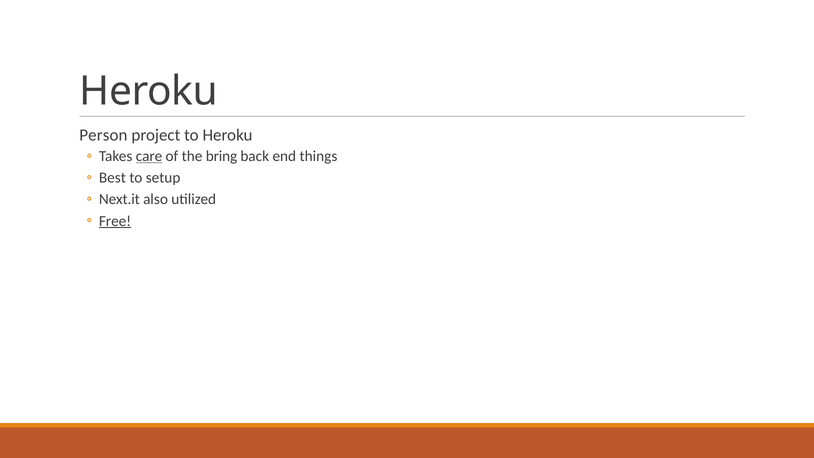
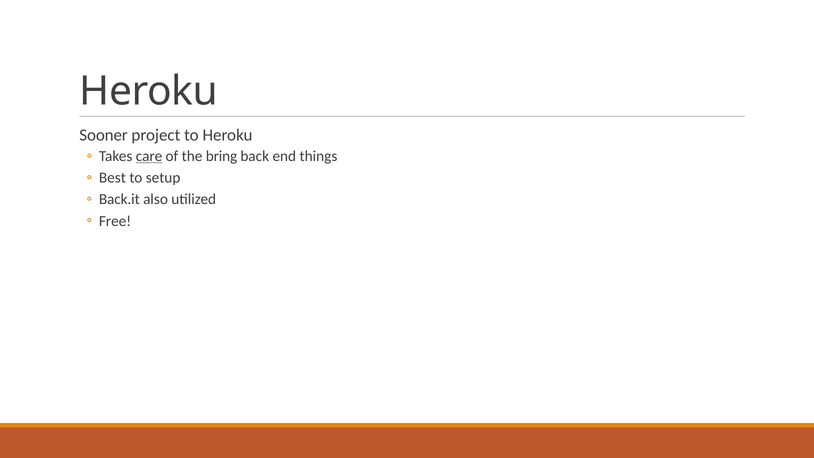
Person: Person -> Sooner
Next.it: Next.it -> Back.it
Free underline: present -> none
